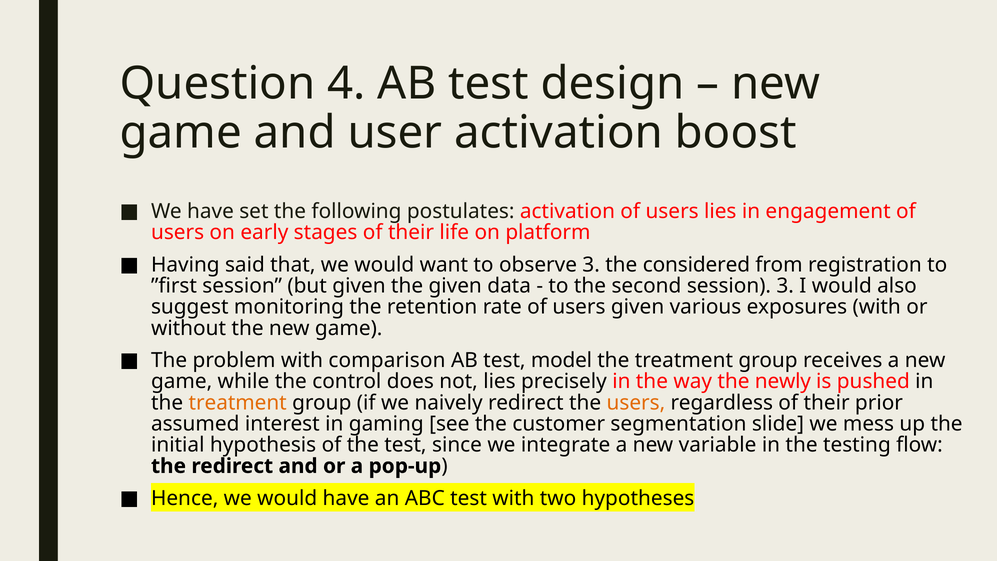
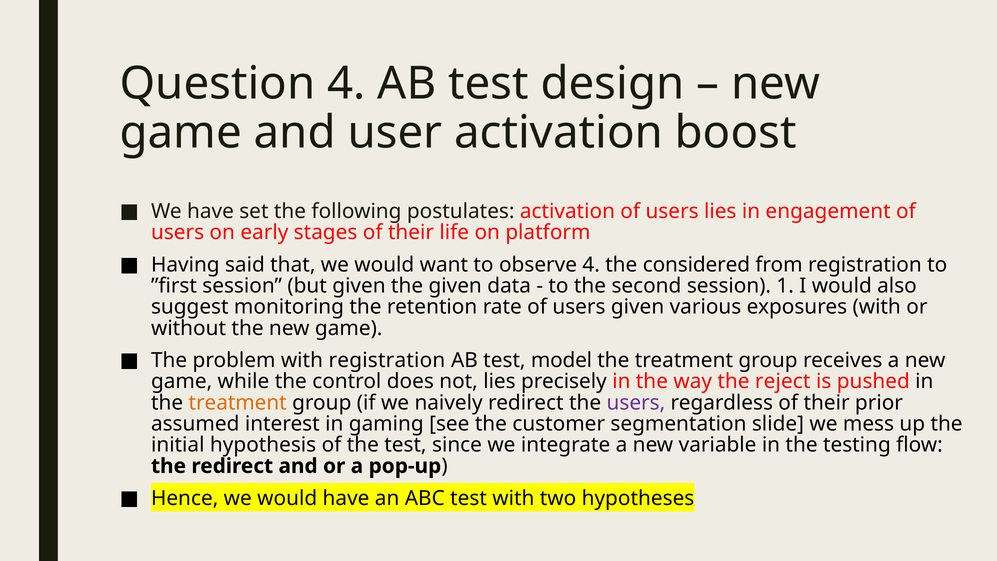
observe 3: 3 -> 4
session 3: 3 -> 1
with comparison: comparison -> registration
newly: newly -> reject
users at (636, 403) colour: orange -> purple
